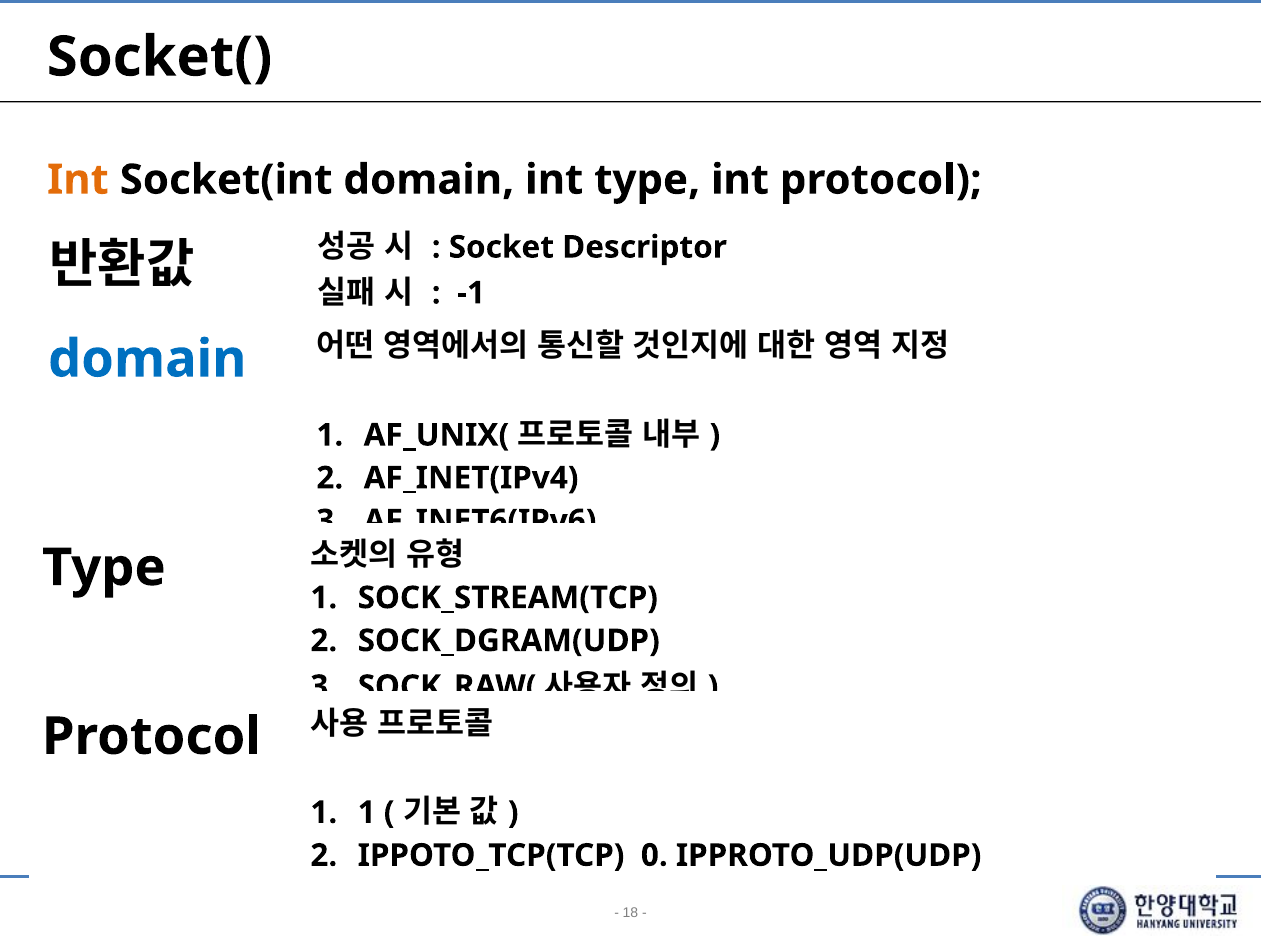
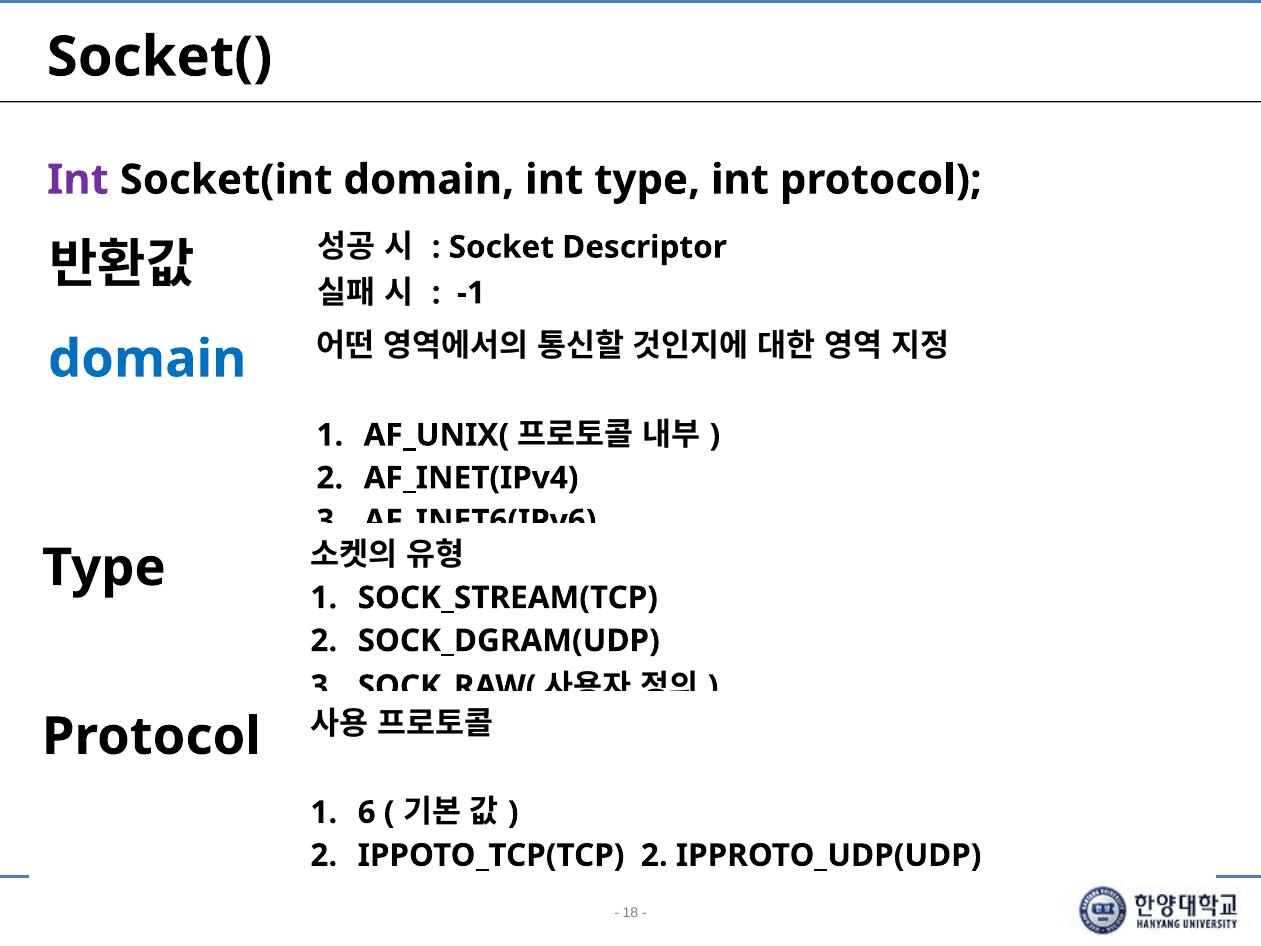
Int at (78, 180) colour: orange -> purple
1 at (367, 812): 1 -> 6
0 at (654, 855): 0 -> 2
